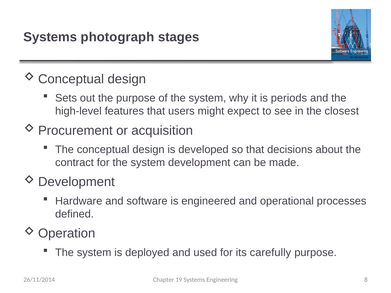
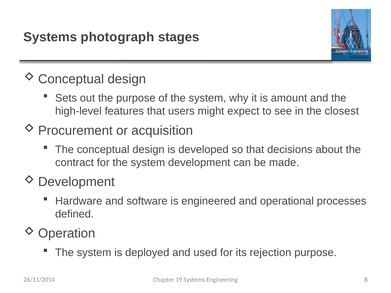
periods: periods -> amount
carefully: carefully -> rejection
